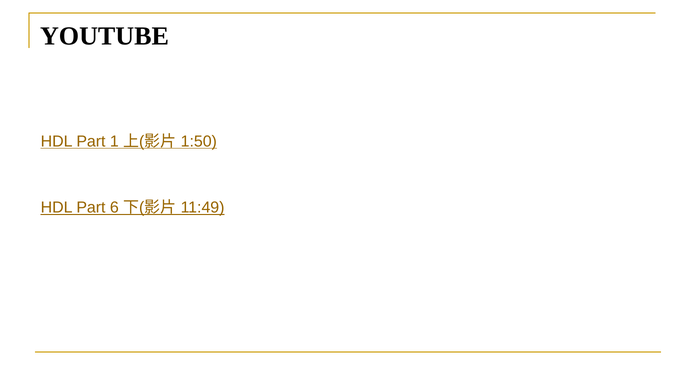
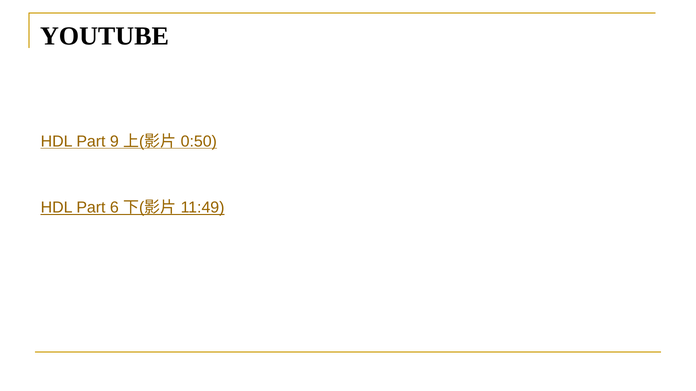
1: 1 -> 9
1:50: 1:50 -> 0:50
